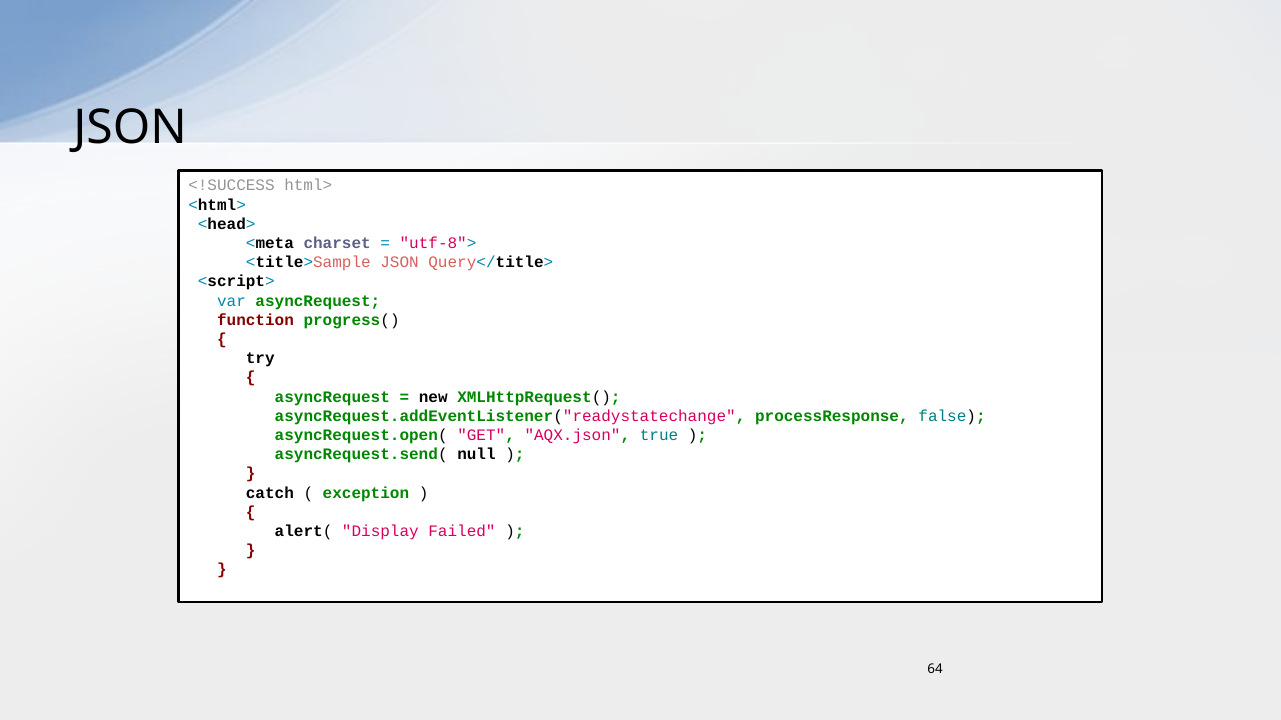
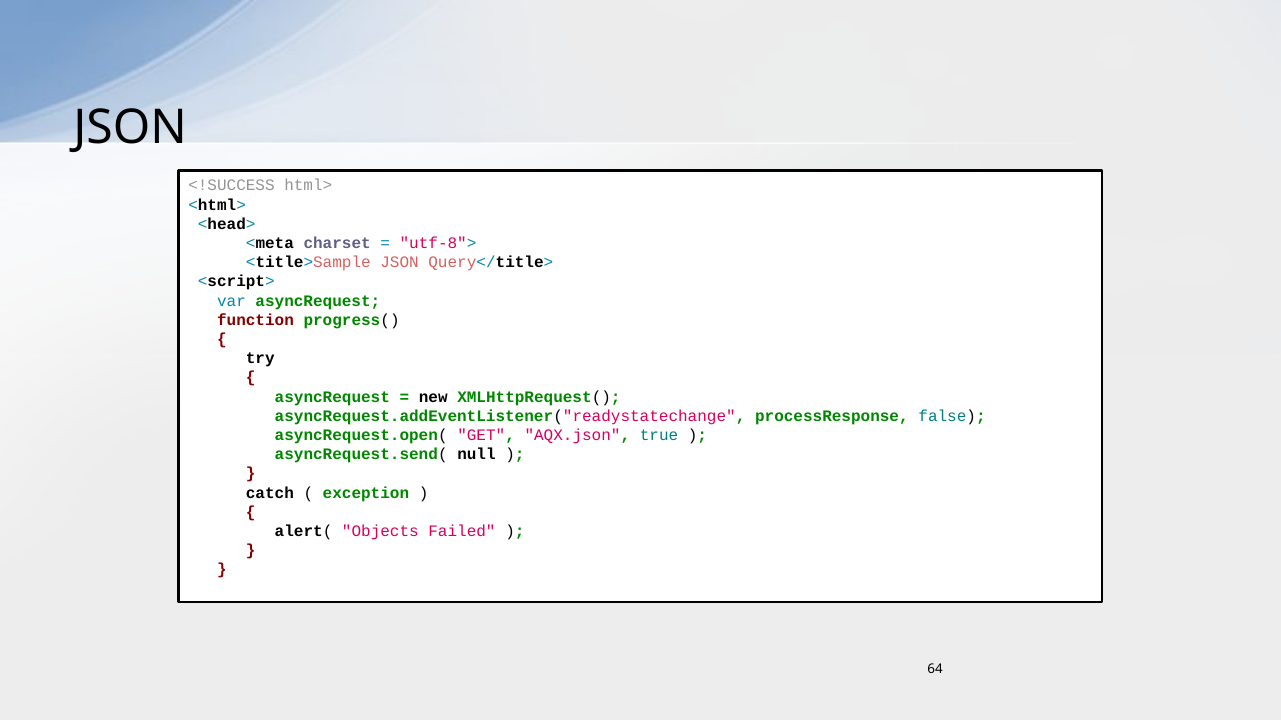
Display: Display -> Objects
